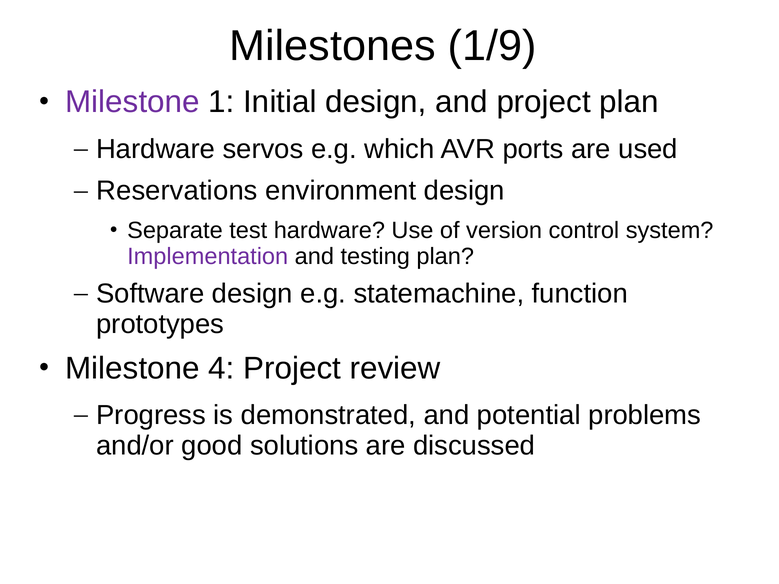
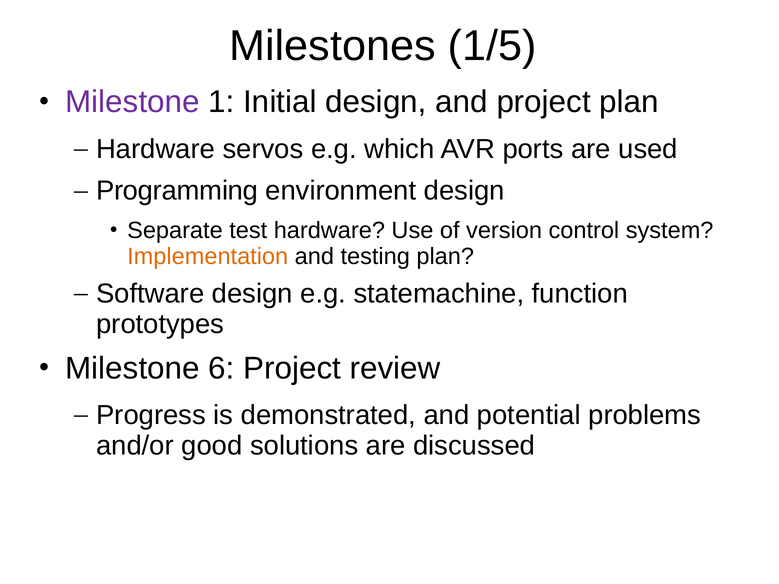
1/9: 1/9 -> 1/5
Reservations: Reservations -> Programming
Implementation colour: purple -> orange
4: 4 -> 6
